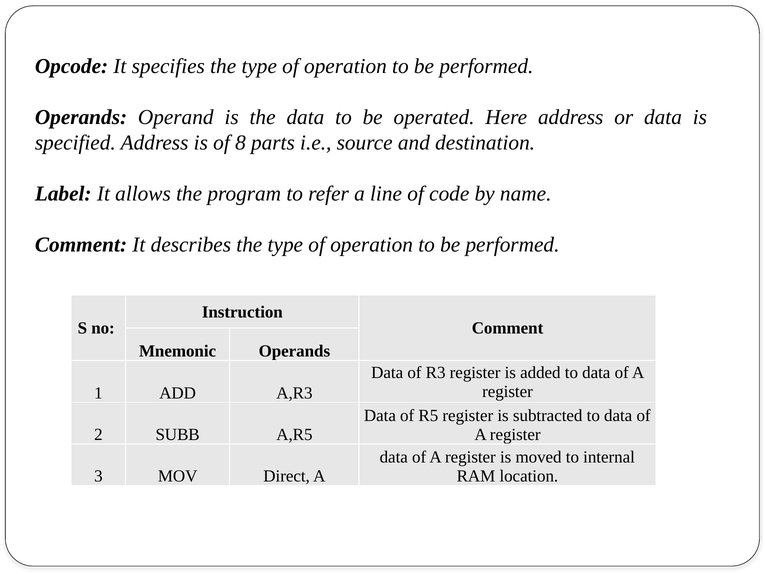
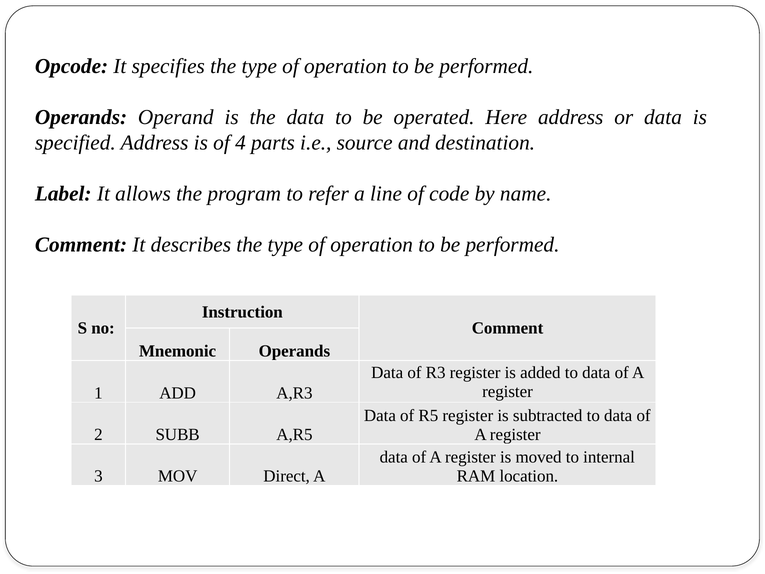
8: 8 -> 4
